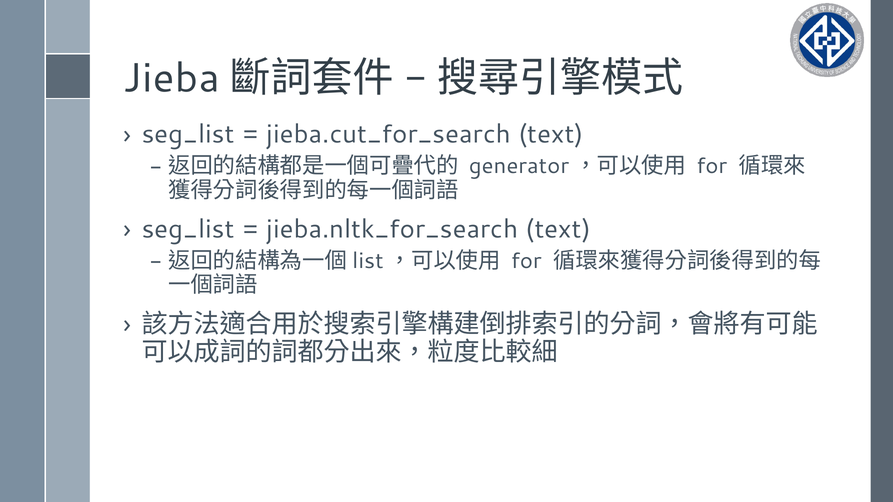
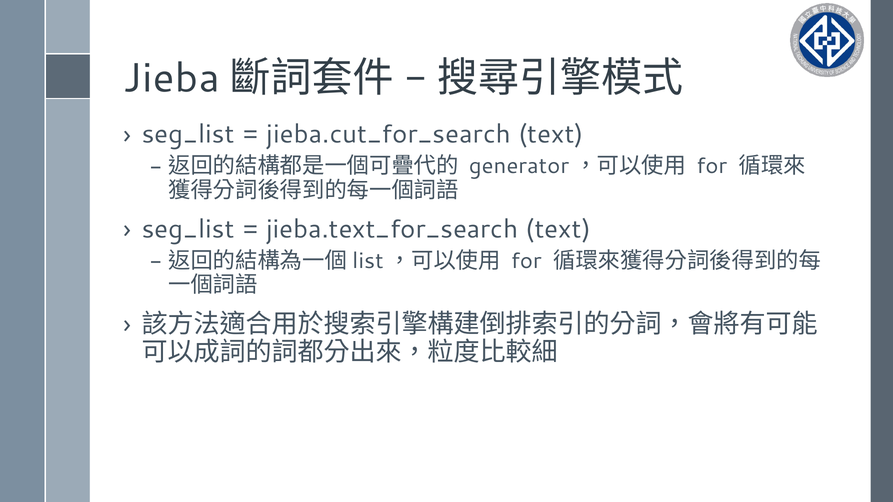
jieba.nltk_for_search: jieba.nltk_for_search -> jieba.text_for_search
